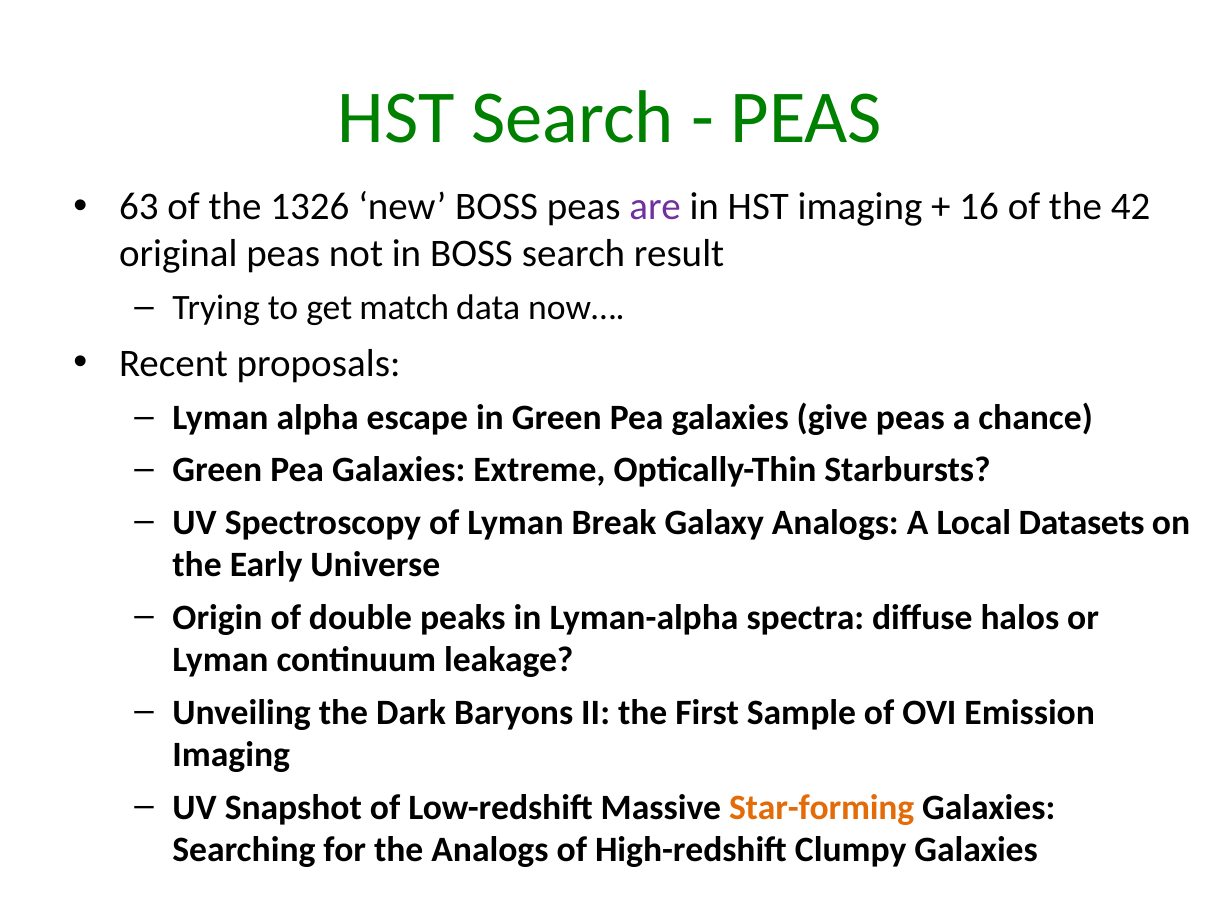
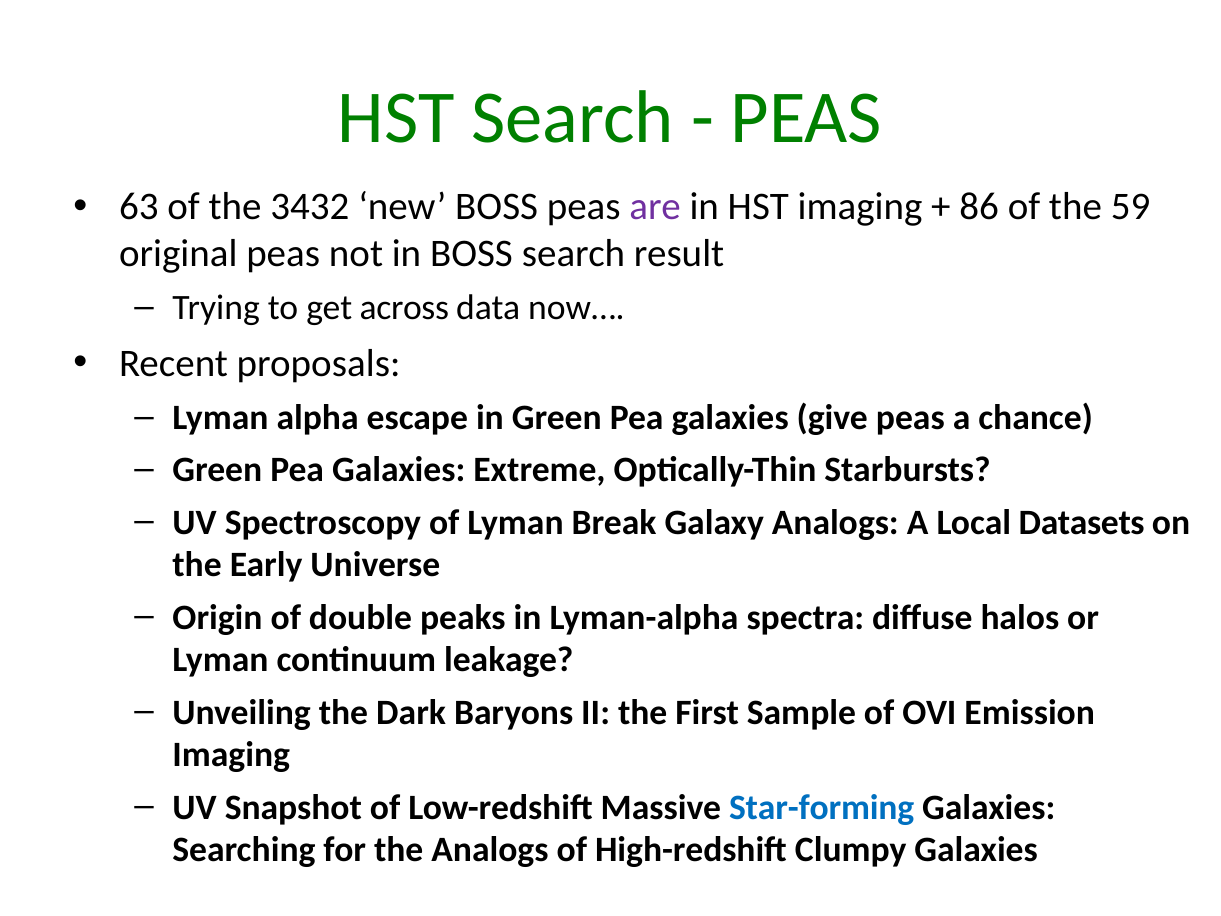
1326: 1326 -> 3432
16: 16 -> 86
42: 42 -> 59
match: match -> across
Star-forming colour: orange -> blue
